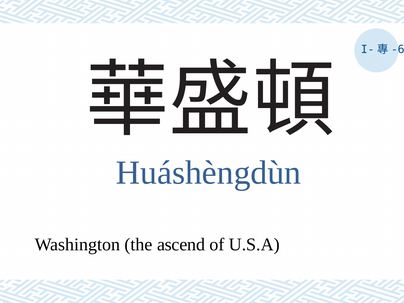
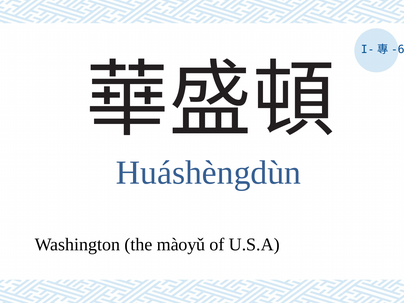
ascend: ascend -> màoyǔ
